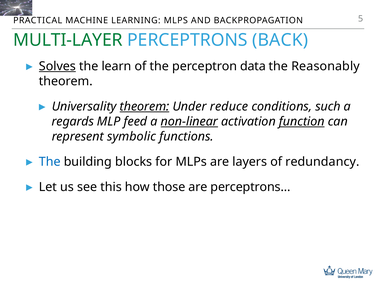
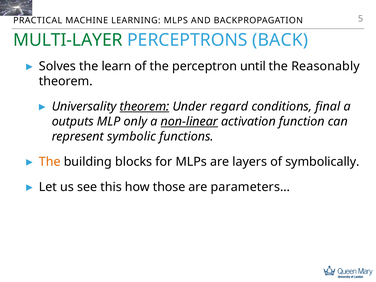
Solves underline: present -> none
data: data -> until
reduce: reduce -> regard
such: such -> final
regards: regards -> outputs
feed: feed -> only
function underline: present -> none
The at (50, 162) colour: blue -> orange
redundancy: redundancy -> symbolically
perceptrons…: perceptrons… -> parameters…
